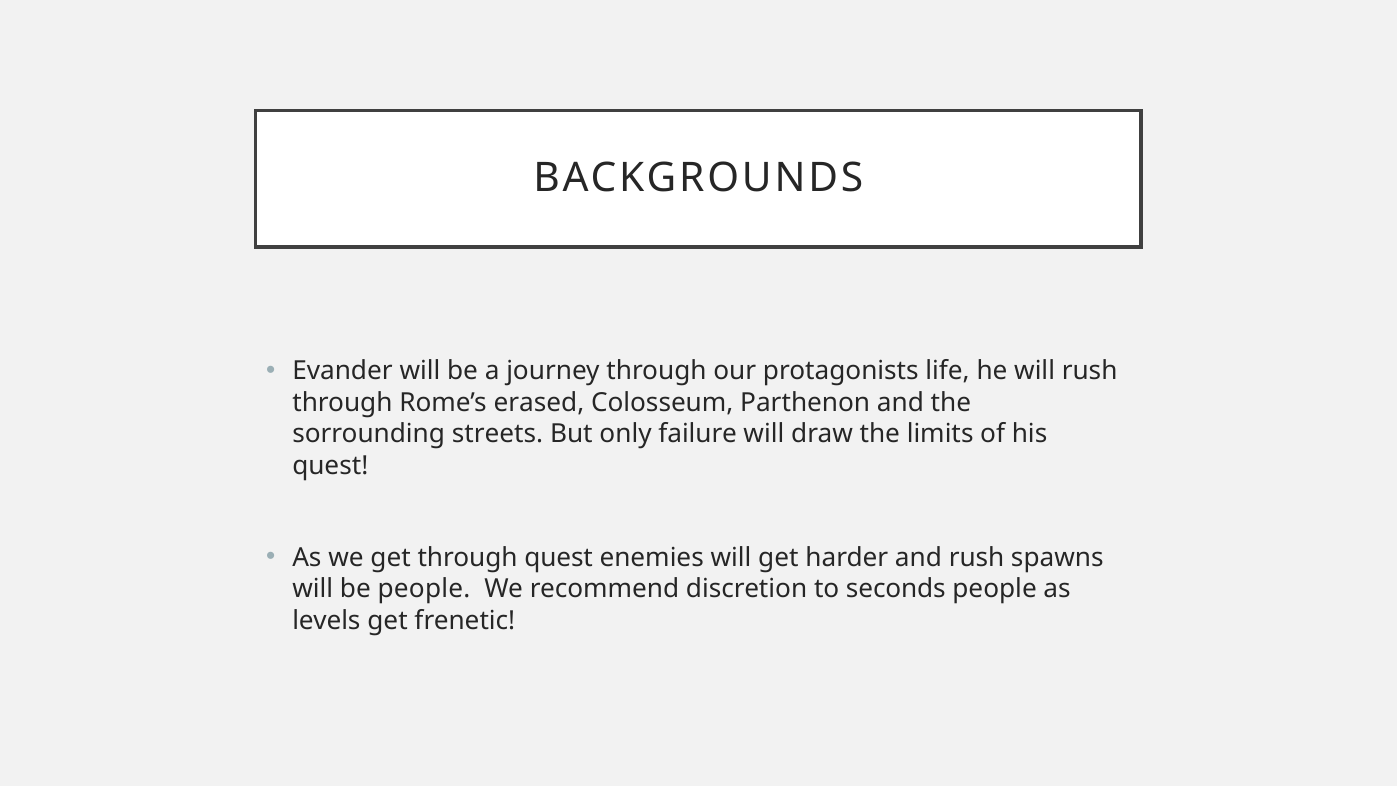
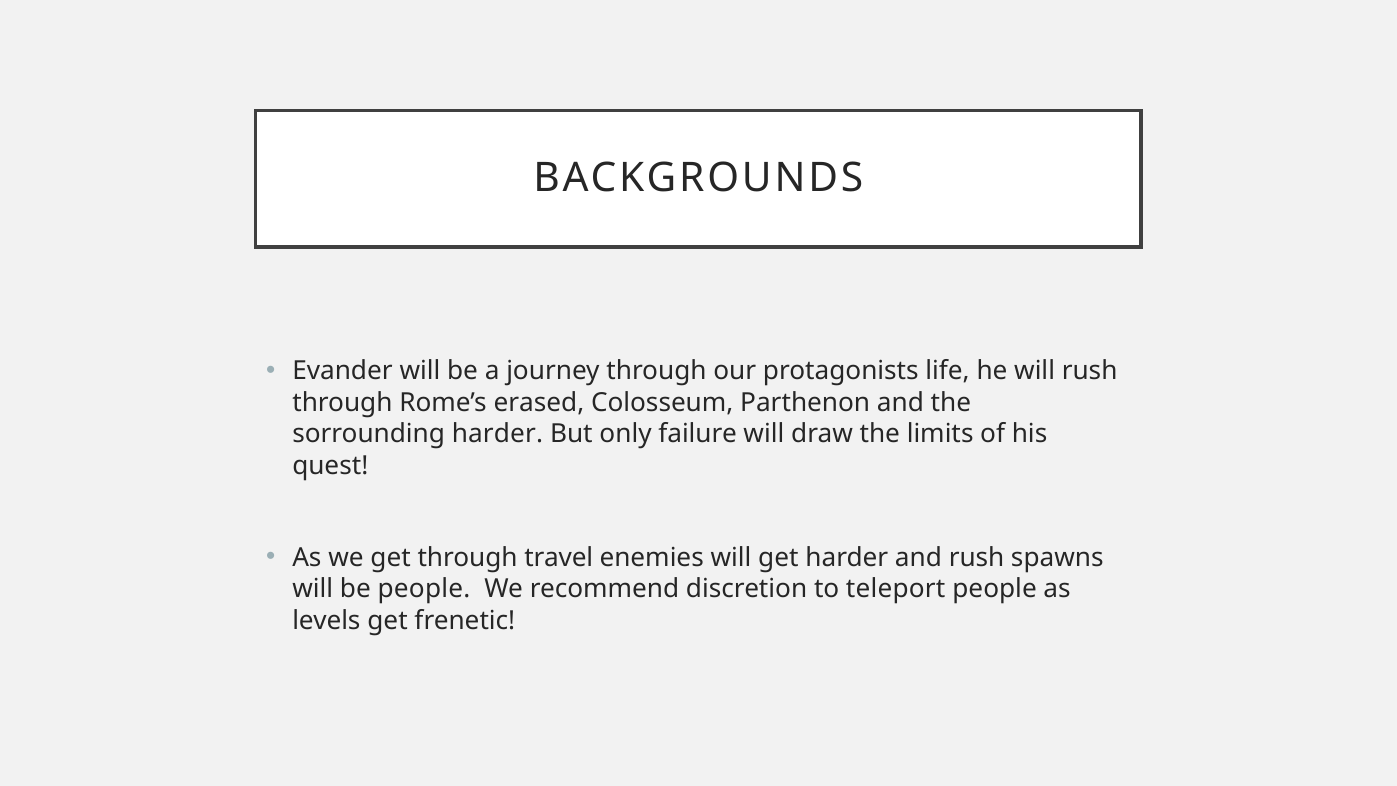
sorrounding streets: streets -> harder
through quest: quest -> travel
seconds: seconds -> teleport
